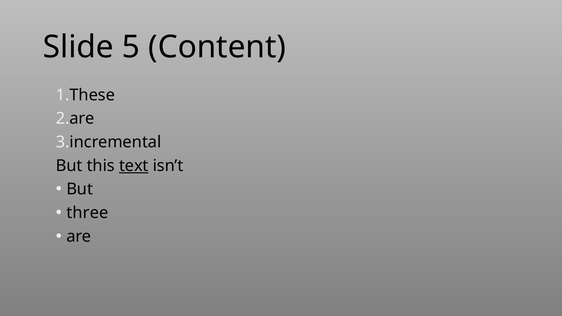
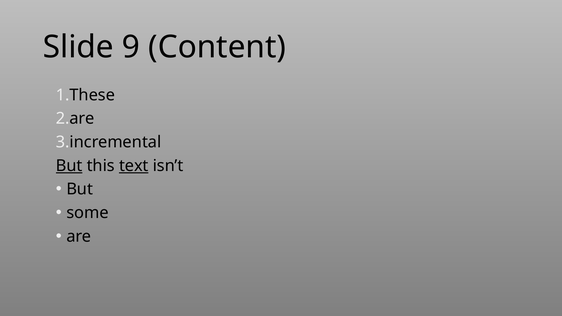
5: 5 -> 9
But at (69, 166) underline: none -> present
three: three -> some
